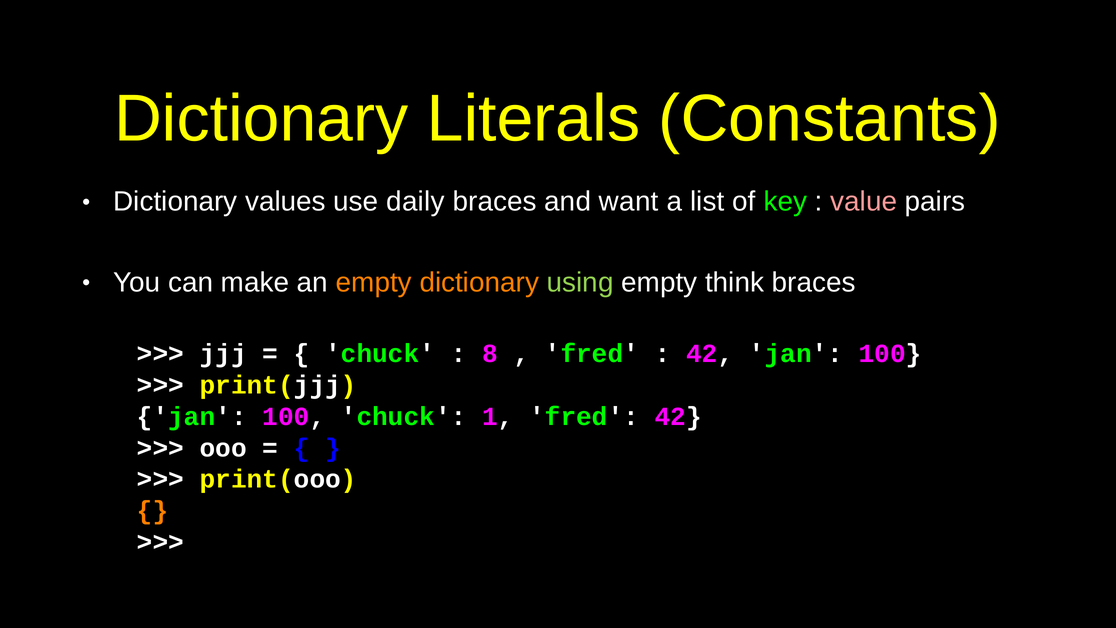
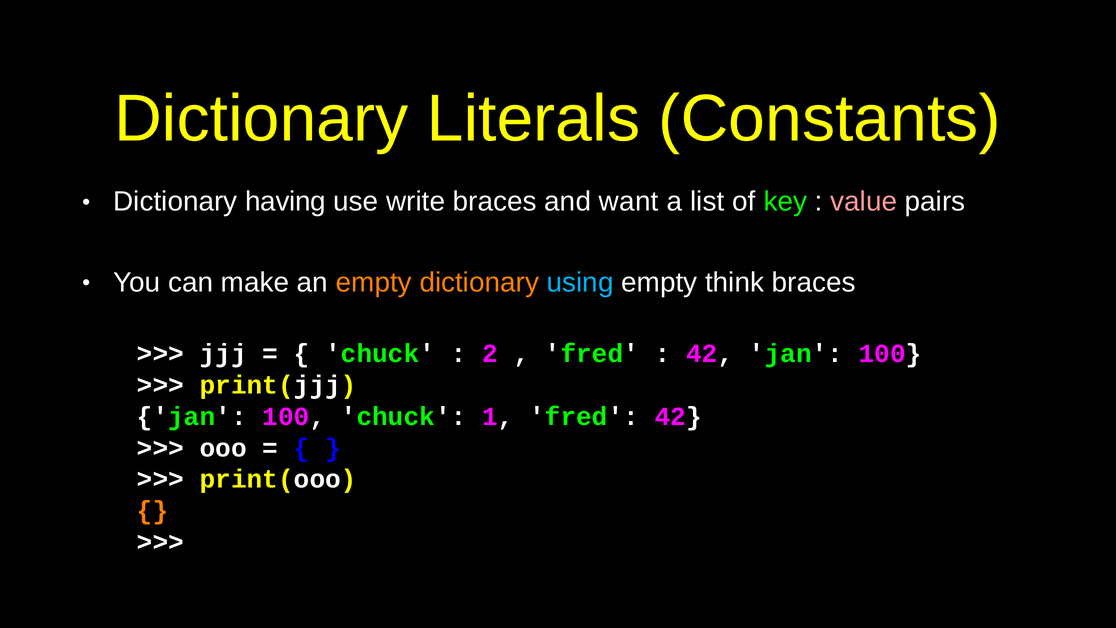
values: values -> having
daily: daily -> write
using colour: light green -> light blue
8: 8 -> 2
